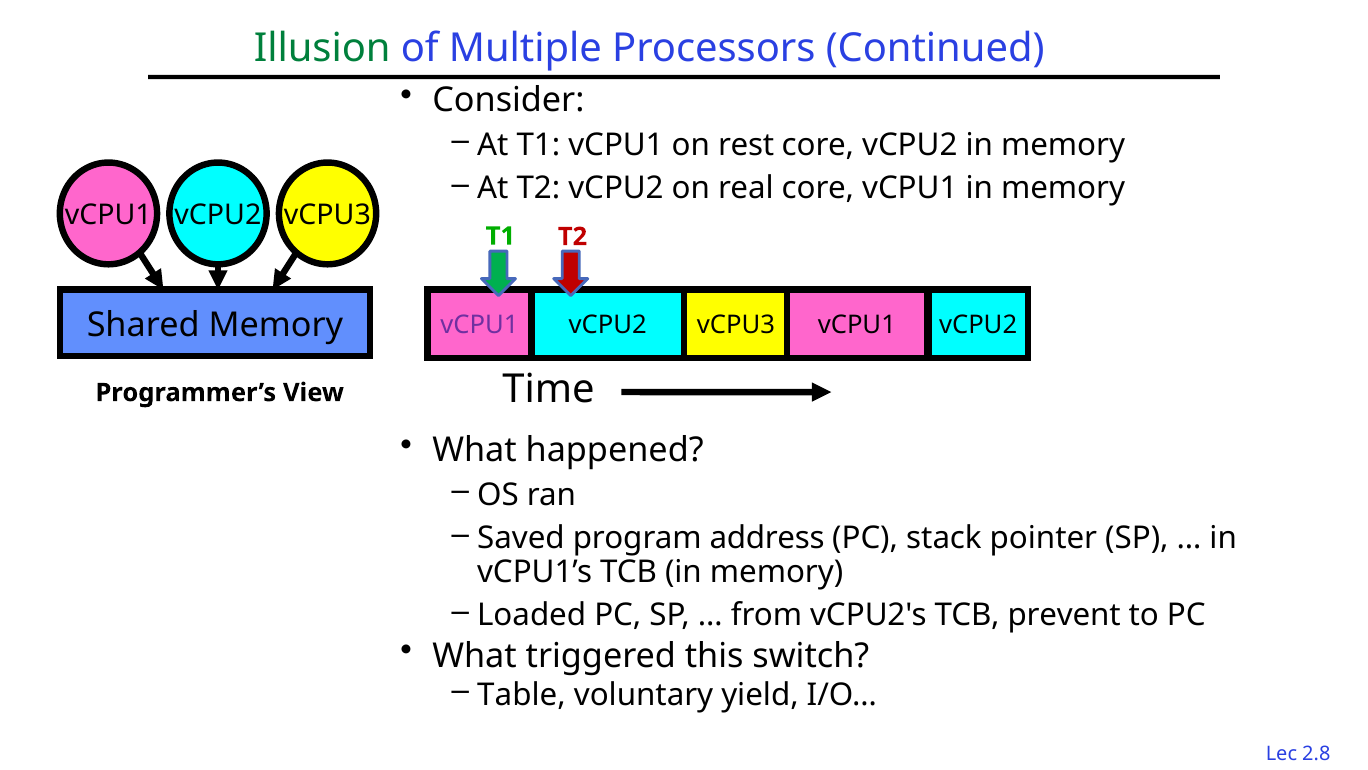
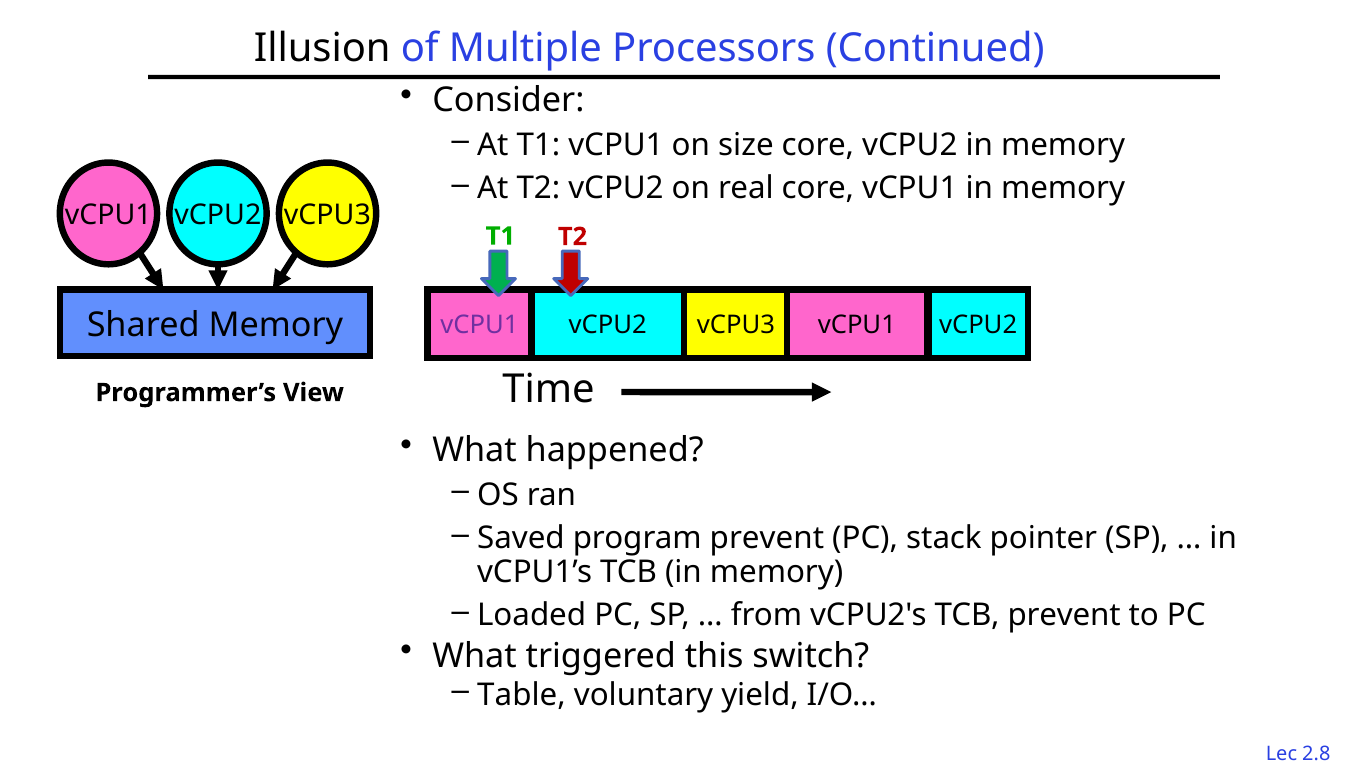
Illusion colour: green -> black
rest: rest -> size
program address: address -> prevent
